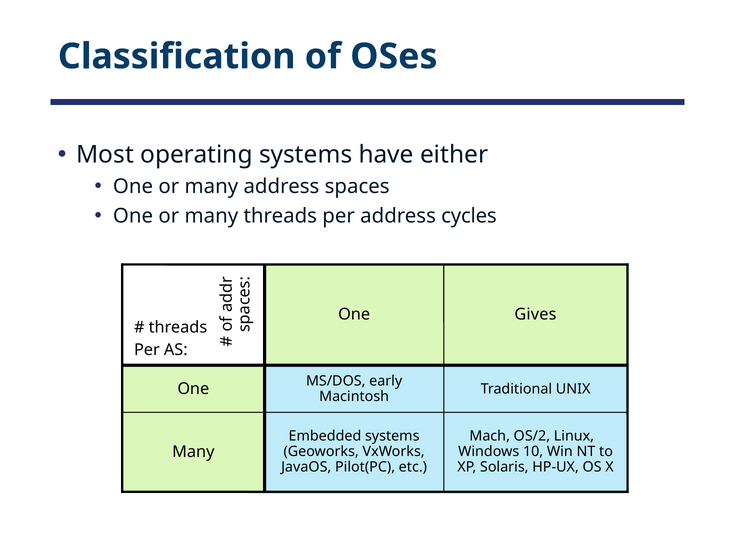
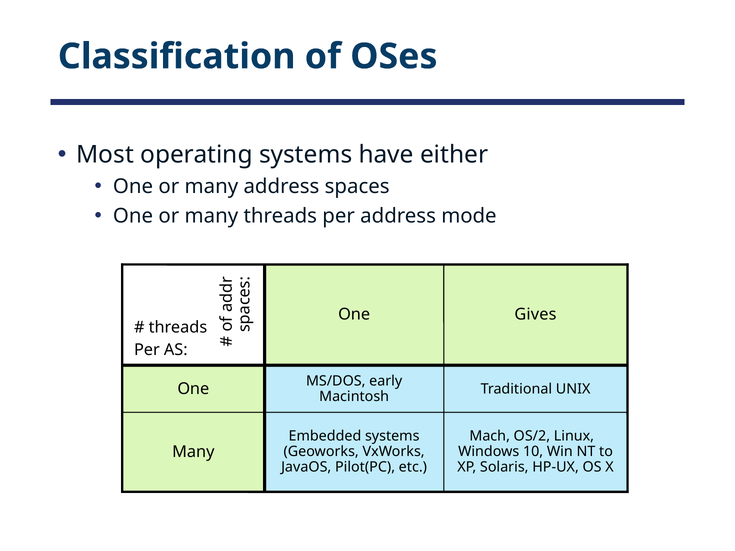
cycles: cycles -> mode
